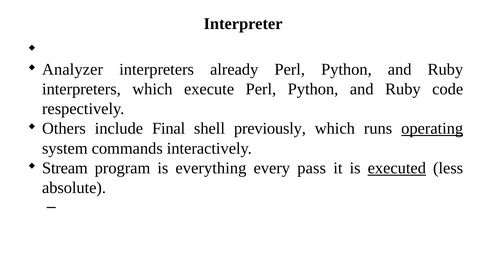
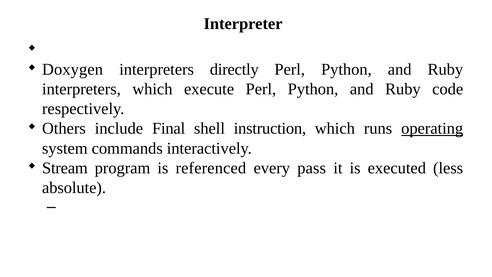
Analyzer: Analyzer -> Doxygen
already: already -> directly
previously: previously -> instruction
everything: everything -> referenced
executed underline: present -> none
